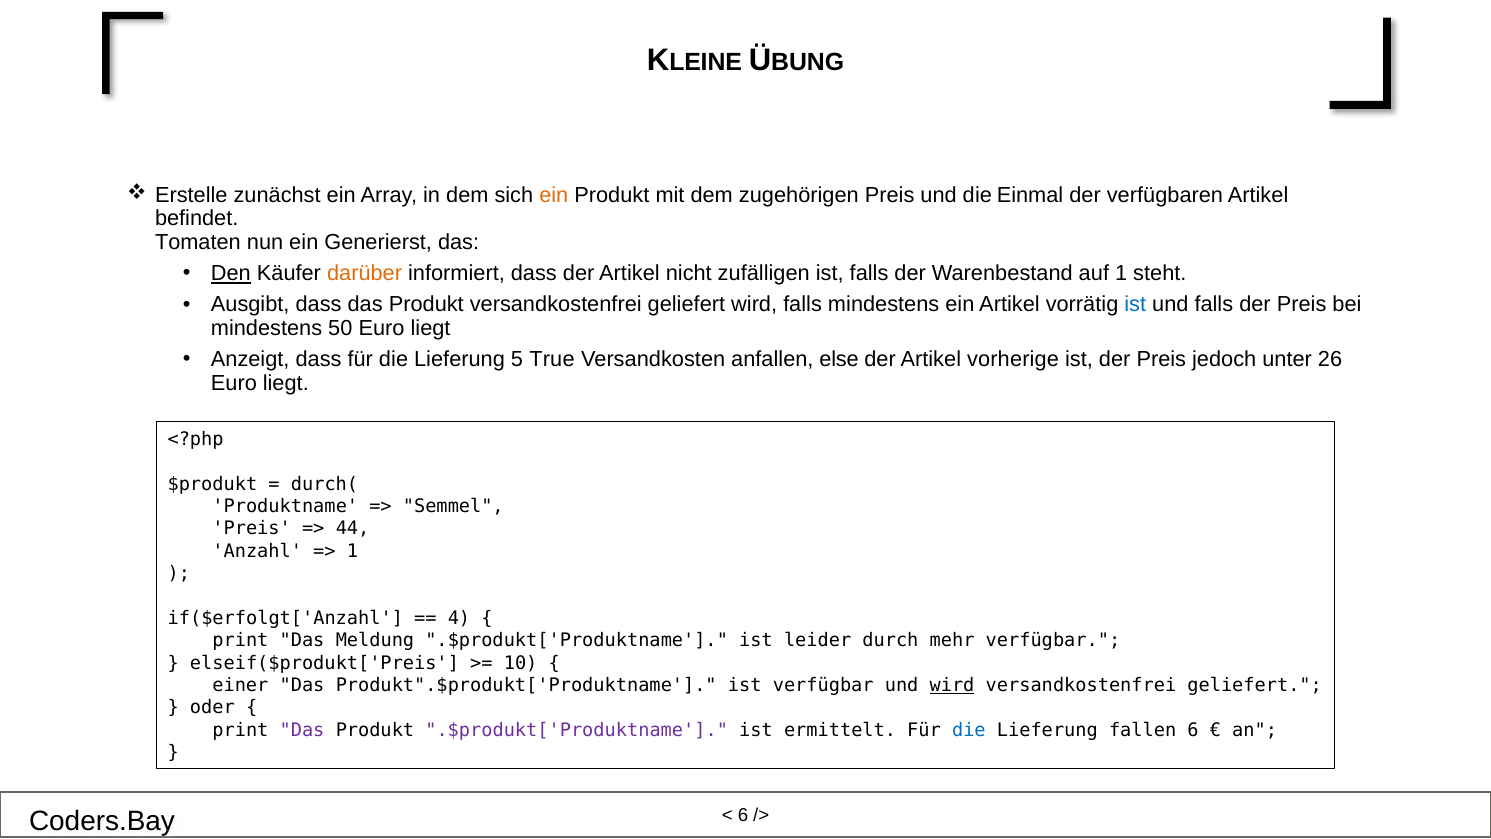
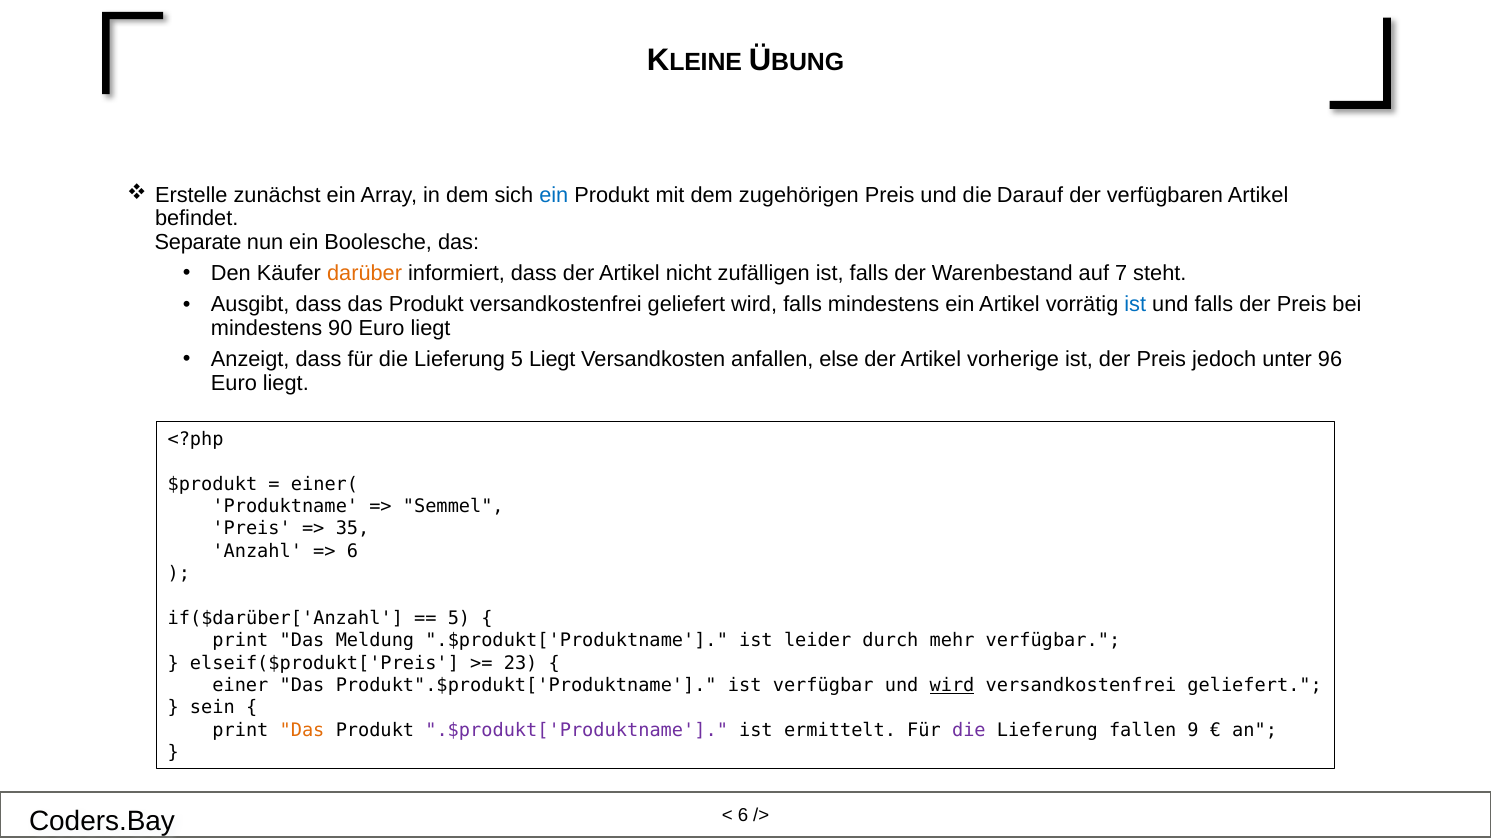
ein at (554, 195) colour: orange -> blue
Einmal: Einmal -> Darauf
Tomaten: Tomaten -> Separate
Generierst: Generierst -> Boolesche
Den underline: present -> none
auf 1: 1 -> 7
50: 50 -> 90
5 True: True -> Liegt
26: 26 -> 96
durch(: durch( -> einer(
44: 44 -> 35
1 at (353, 551): 1 -> 6
if($erfolgt['Anzahl: if($erfolgt['Anzahl -> if($darüber['Anzahl
4 at (459, 618): 4 -> 5
10: 10 -> 23
oder: oder -> sein
Das at (302, 730) colour: purple -> orange
die at (969, 730) colour: blue -> purple
fallen 6: 6 -> 9
